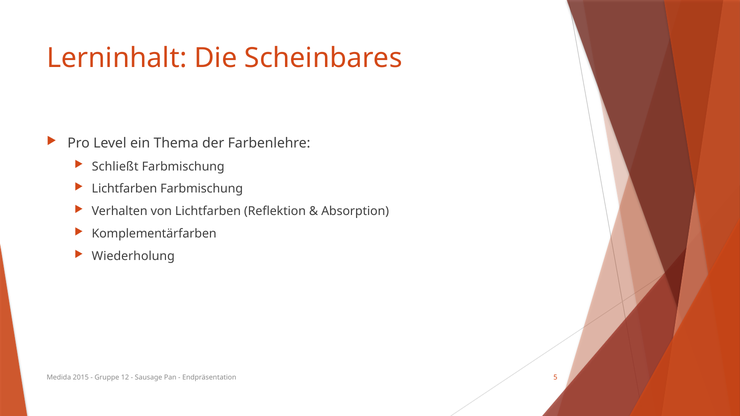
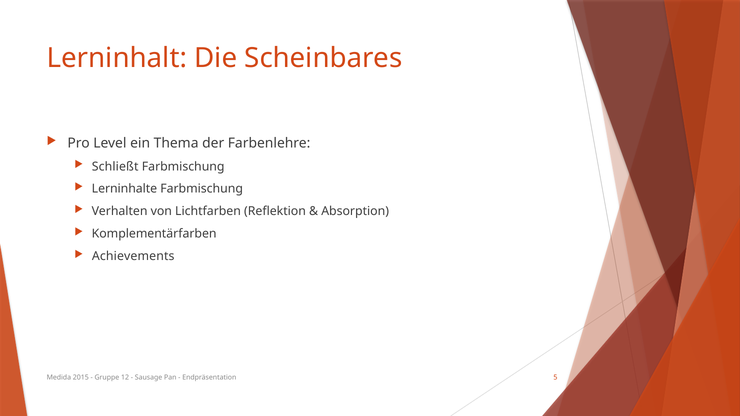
Lichtfarben at (124, 189): Lichtfarben -> Lerninhalte
Wiederholung: Wiederholung -> Achievements
